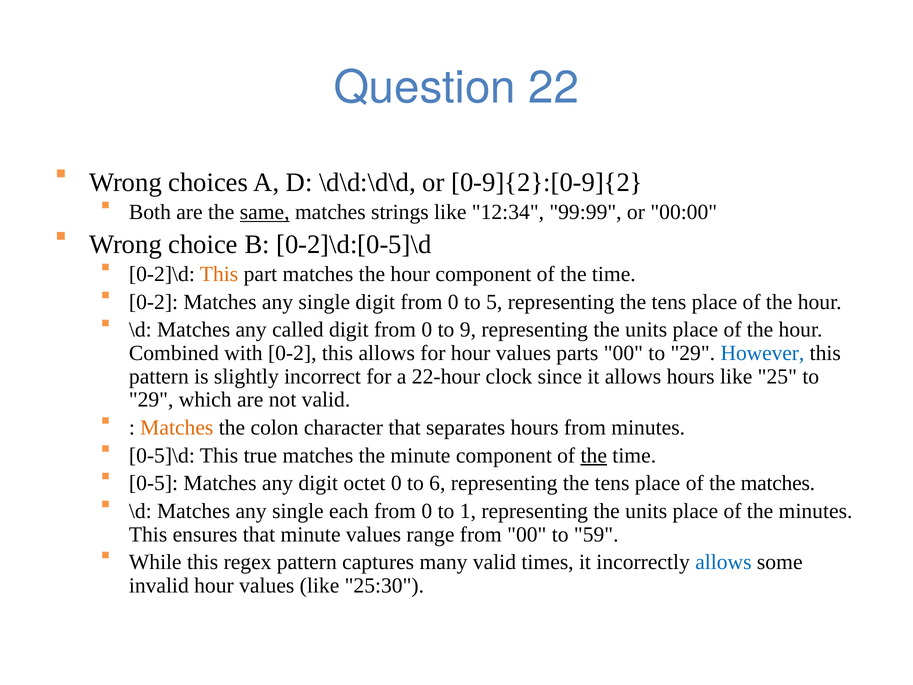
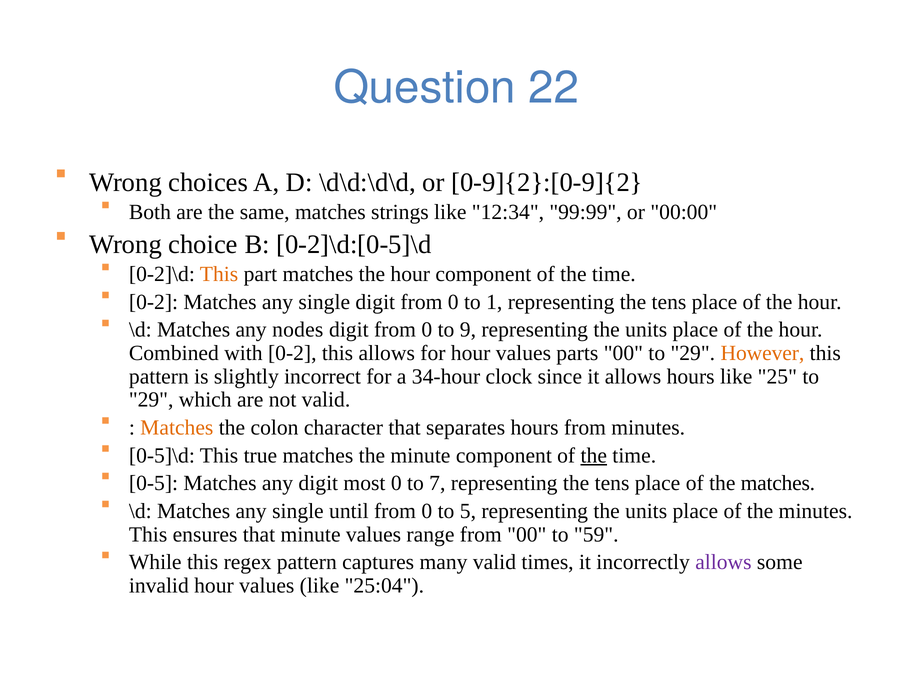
same underline: present -> none
5: 5 -> 1
called: called -> nodes
However colour: blue -> orange
22-hour: 22-hour -> 34-hour
octet: octet -> most
6: 6 -> 7
each: each -> until
1: 1 -> 5
allows at (723, 562) colour: blue -> purple
25:30: 25:30 -> 25:04
